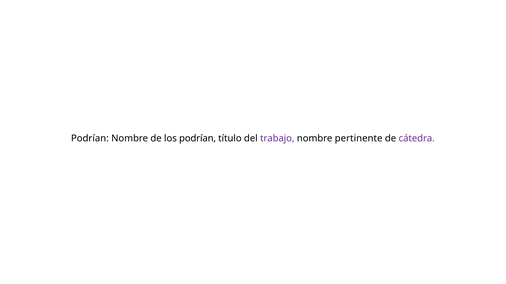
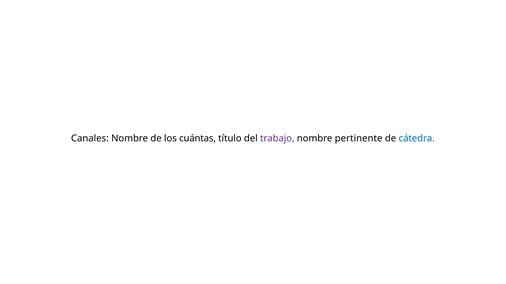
Podrían at (90, 139): Podrían -> Canales
los podrían: podrían -> cuántas
cátedra colour: purple -> blue
